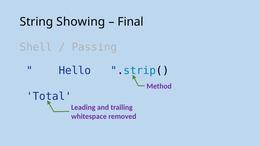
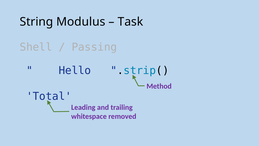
Showing: Showing -> Modulus
Final: Final -> Task
